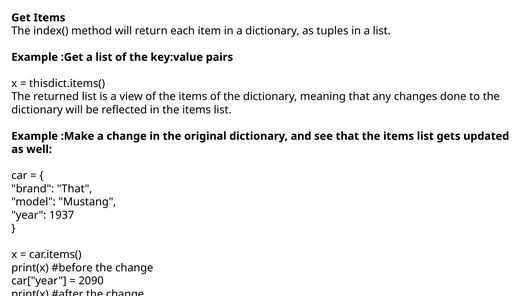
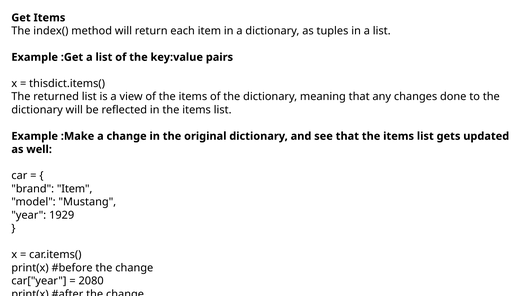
brand That: That -> Item
1937: 1937 -> 1929
2090: 2090 -> 2080
